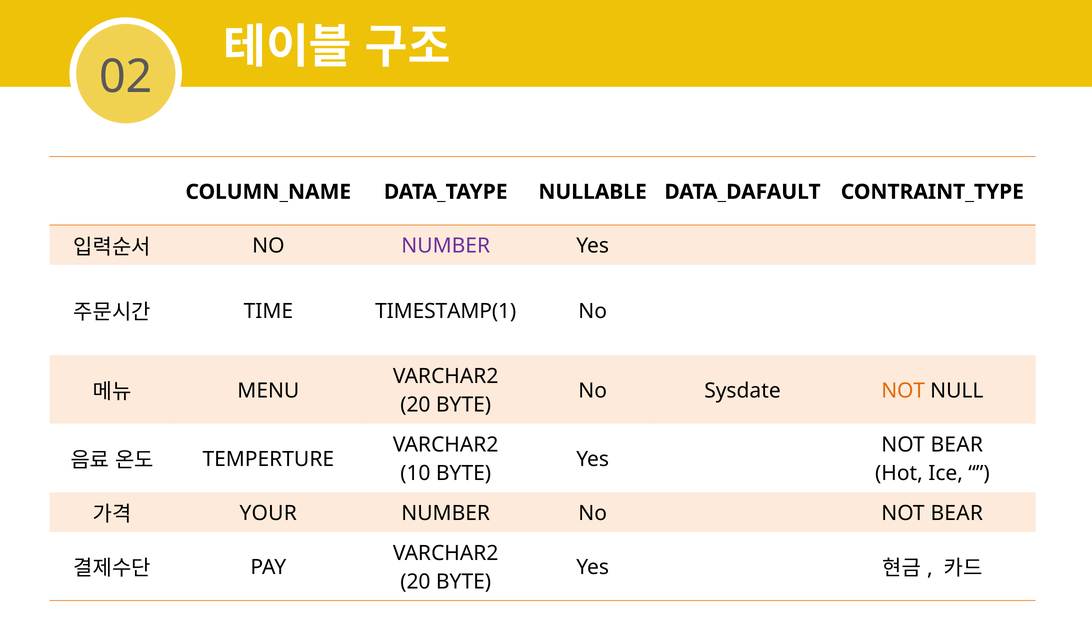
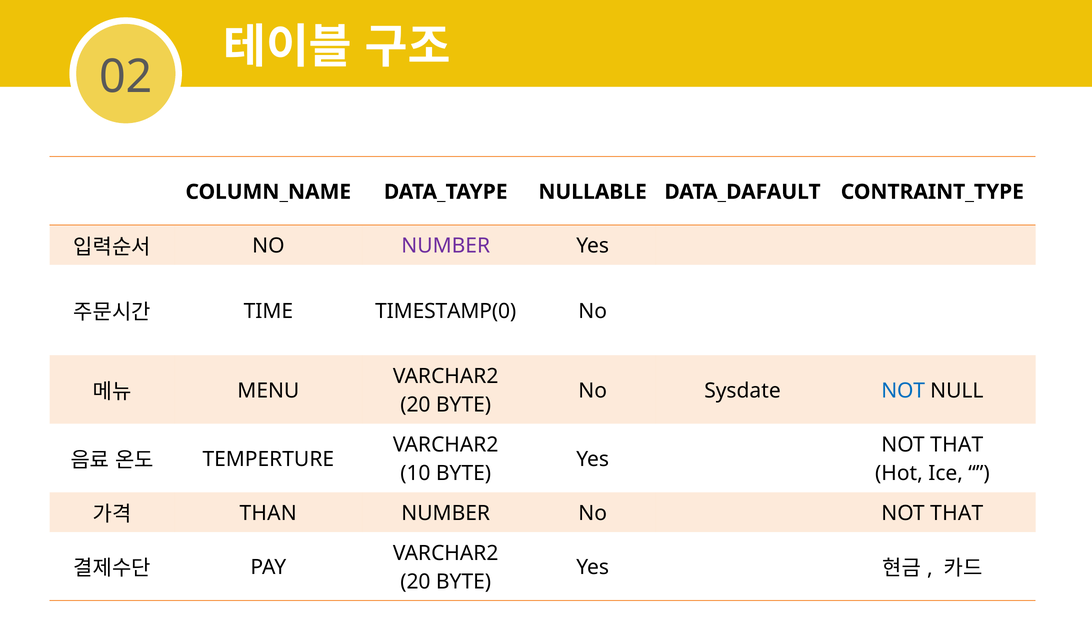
TIMESTAMP(1: TIMESTAMP(1 -> TIMESTAMP(0
NOT at (903, 390) colour: orange -> blue
BEAR at (957, 444): BEAR -> THAT
YOUR: YOUR -> THAN
No NOT BEAR: BEAR -> THAT
